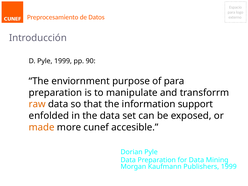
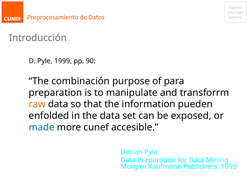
enviornment: enviornment -> combinación
support: support -> pueden
made colour: orange -> blue
